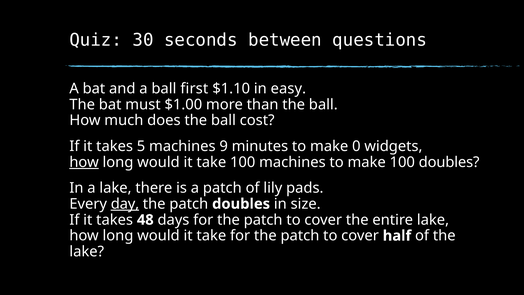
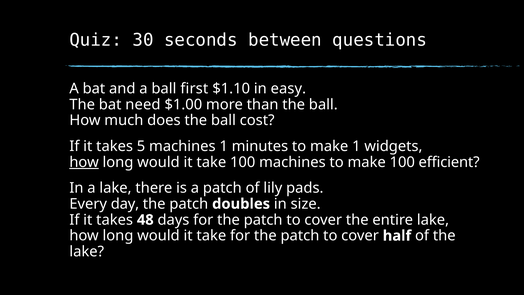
must: must -> need
machines 9: 9 -> 1
make 0: 0 -> 1
100 doubles: doubles -> efficient
day underline: present -> none
